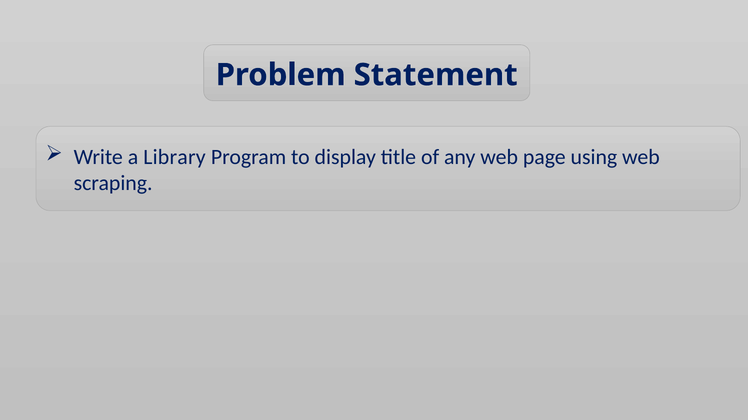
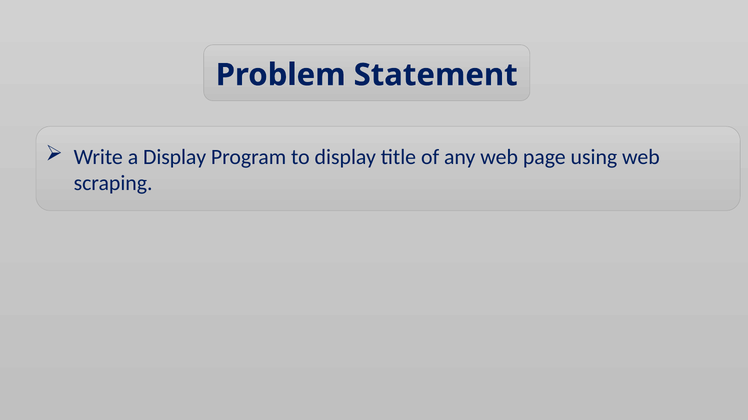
a Library: Library -> Display
